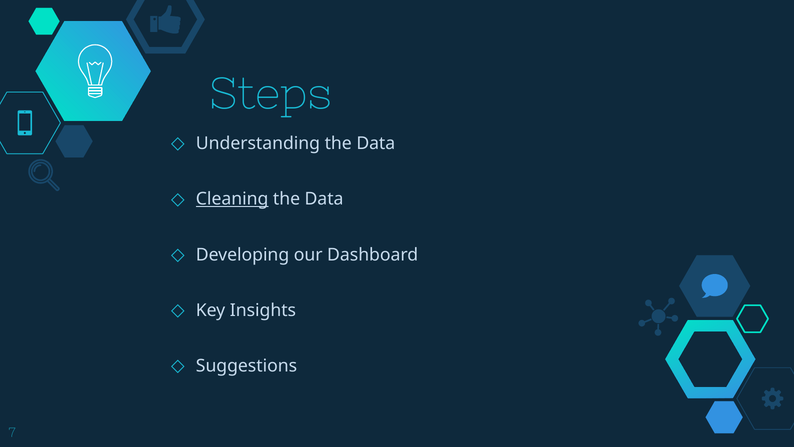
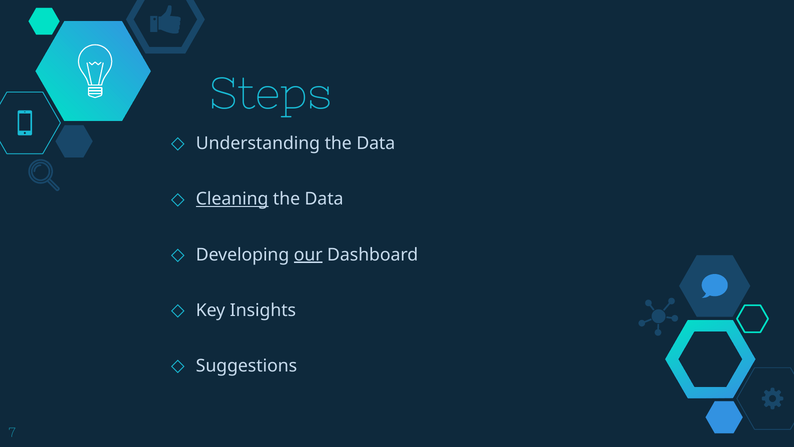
our underline: none -> present
